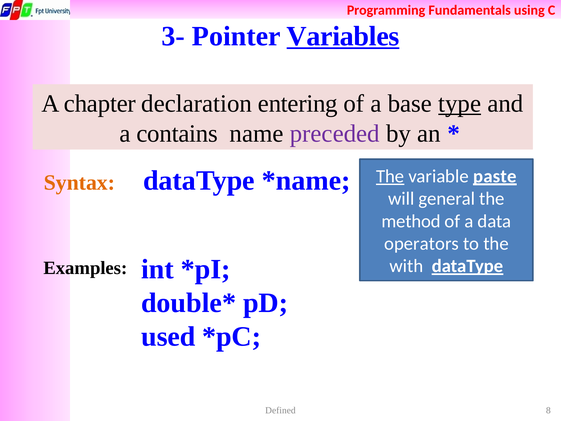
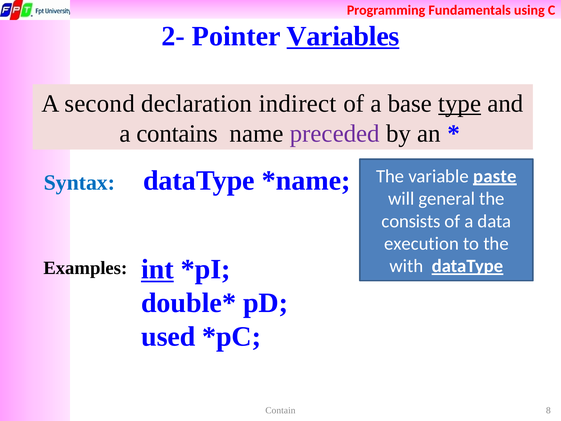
3-: 3- -> 2-
chapter: chapter -> second
entering: entering -> indirect
The at (390, 176) underline: present -> none
Syntax colour: orange -> blue
method: method -> consists
operators: operators -> execution
int underline: none -> present
Defined: Defined -> Contain
